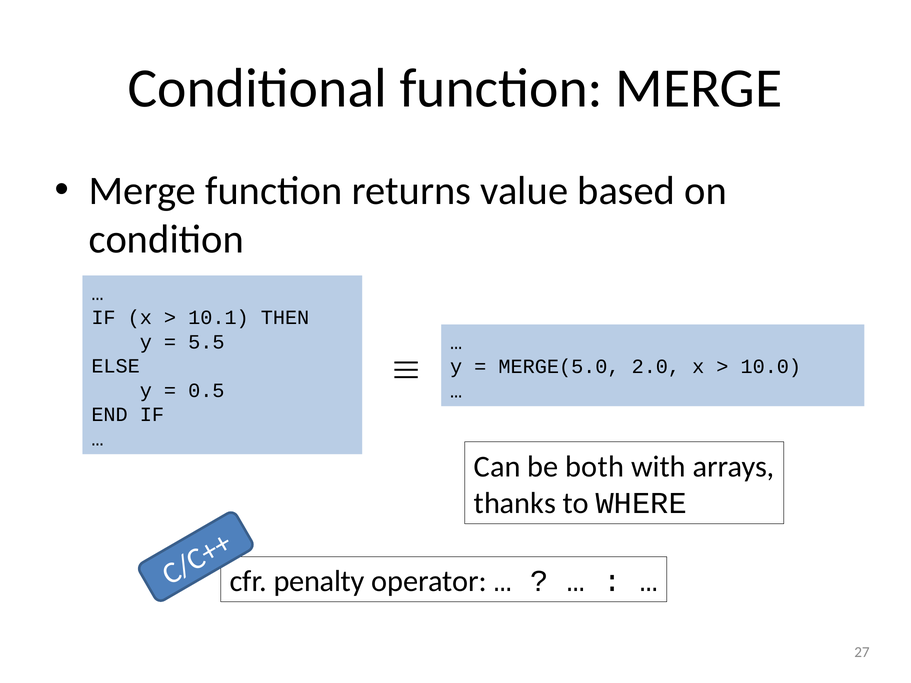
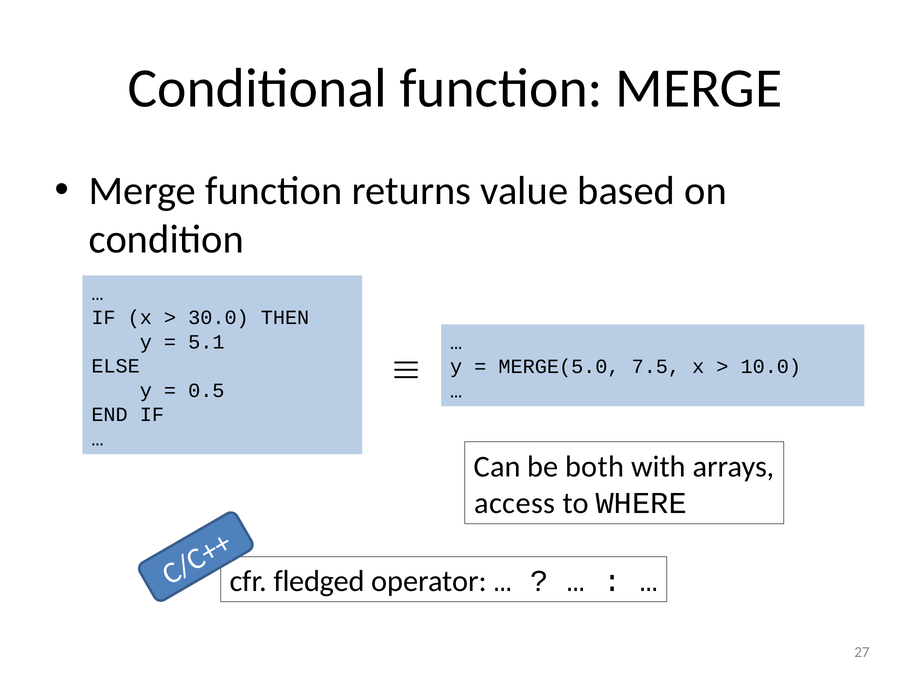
10.1: 10.1 -> 30.0
5.5: 5.5 -> 5.1
2.0: 2.0 -> 7.5
thanks: thanks -> access
penalty: penalty -> fledged
